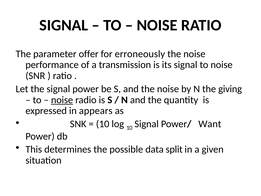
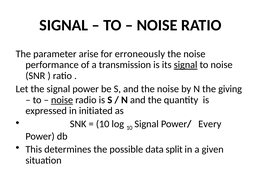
offer: offer -> arise
signal at (186, 65) underline: none -> present
appears: appears -> initiated
Want: Want -> Every
